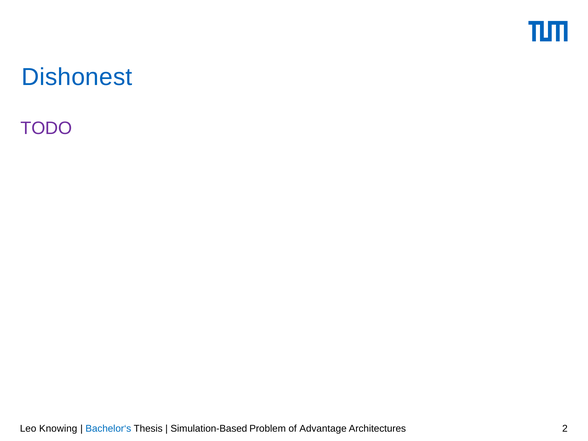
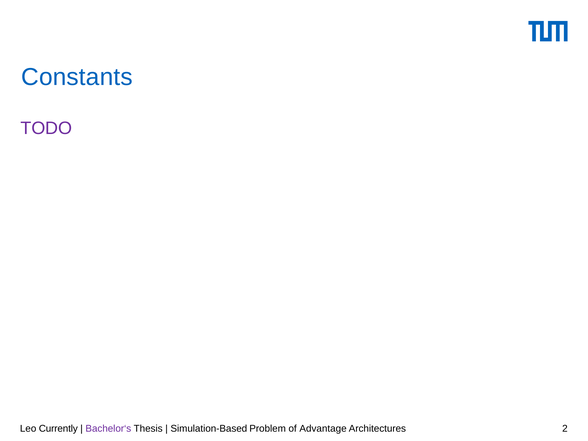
Dishonest: Dishonest -> Constants
Knowing: Knowing -> Currently
Bachelor‘s colour: blue -> purple
